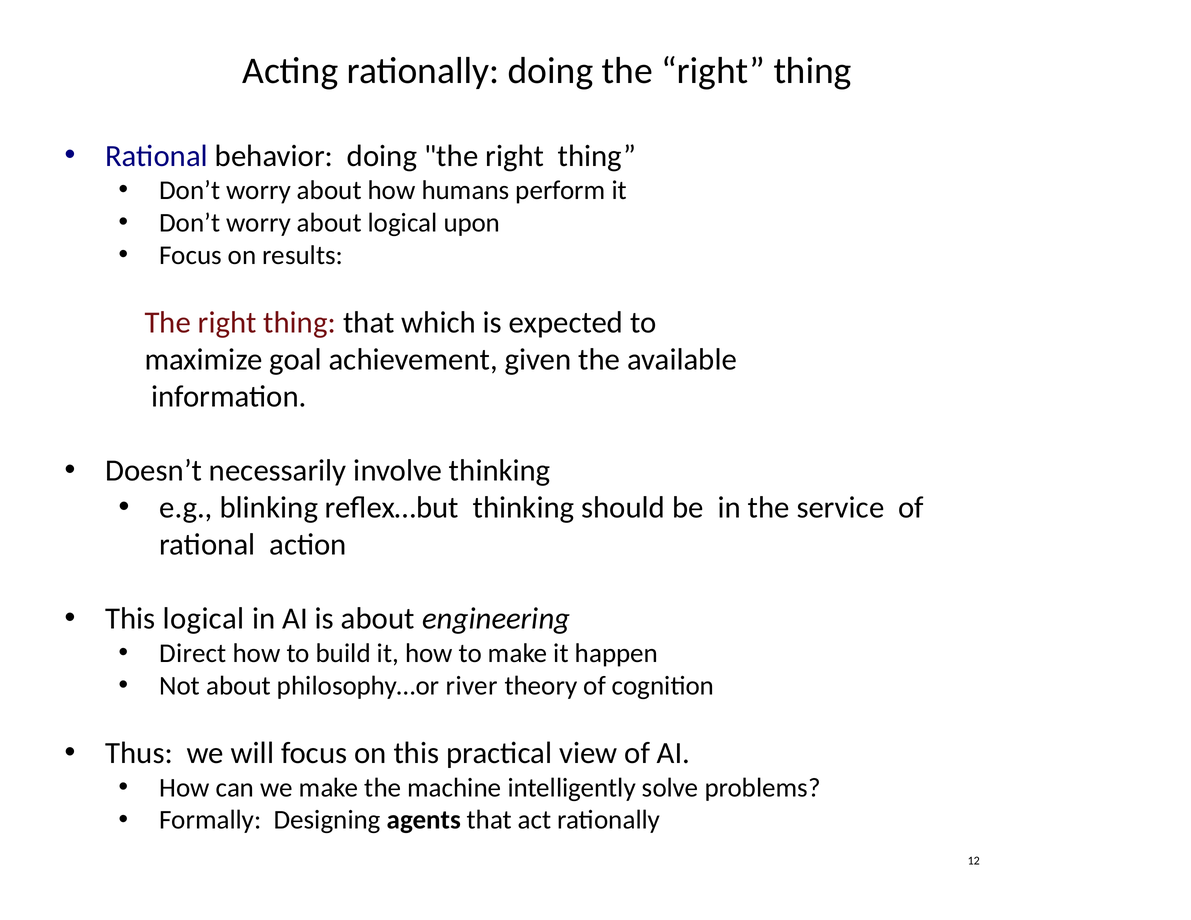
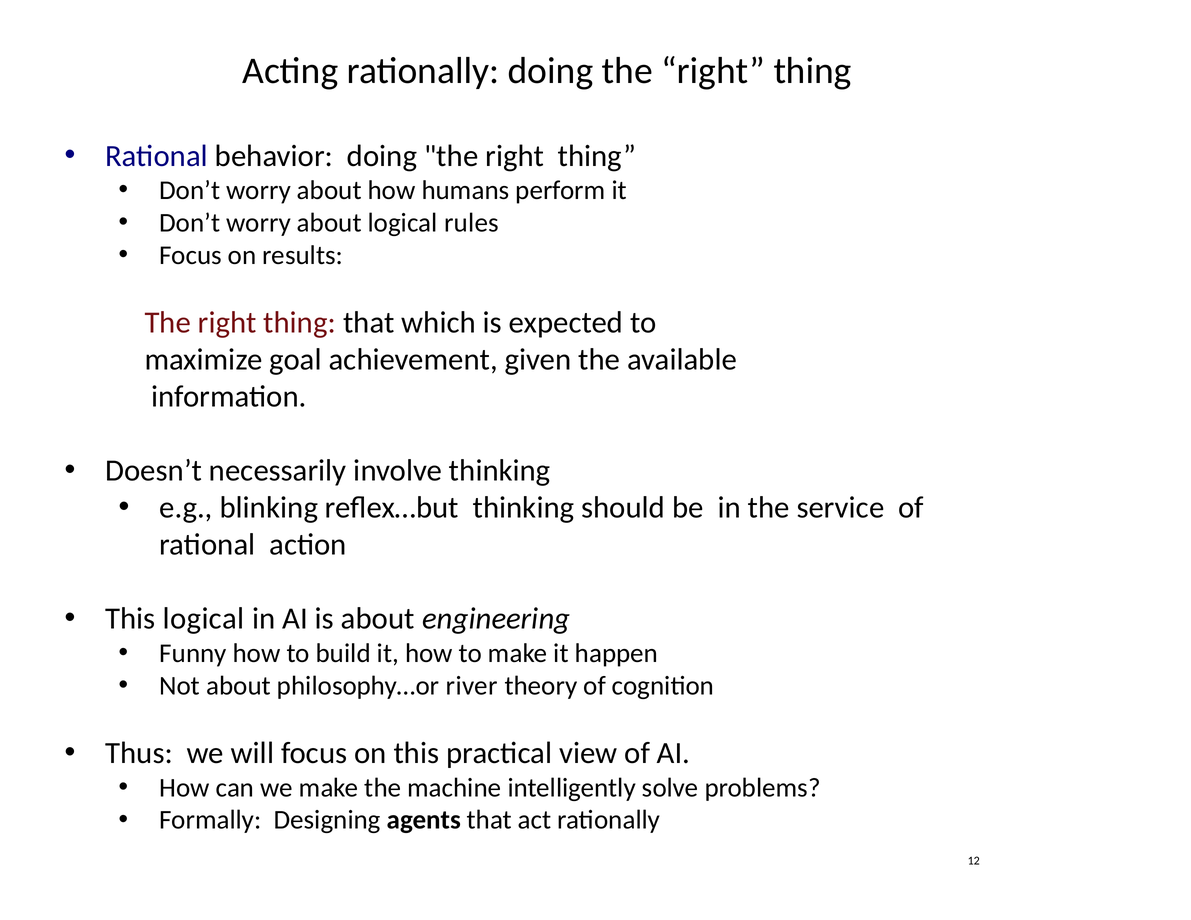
upon: upon -> rules
Direct: Direct -> Funny
